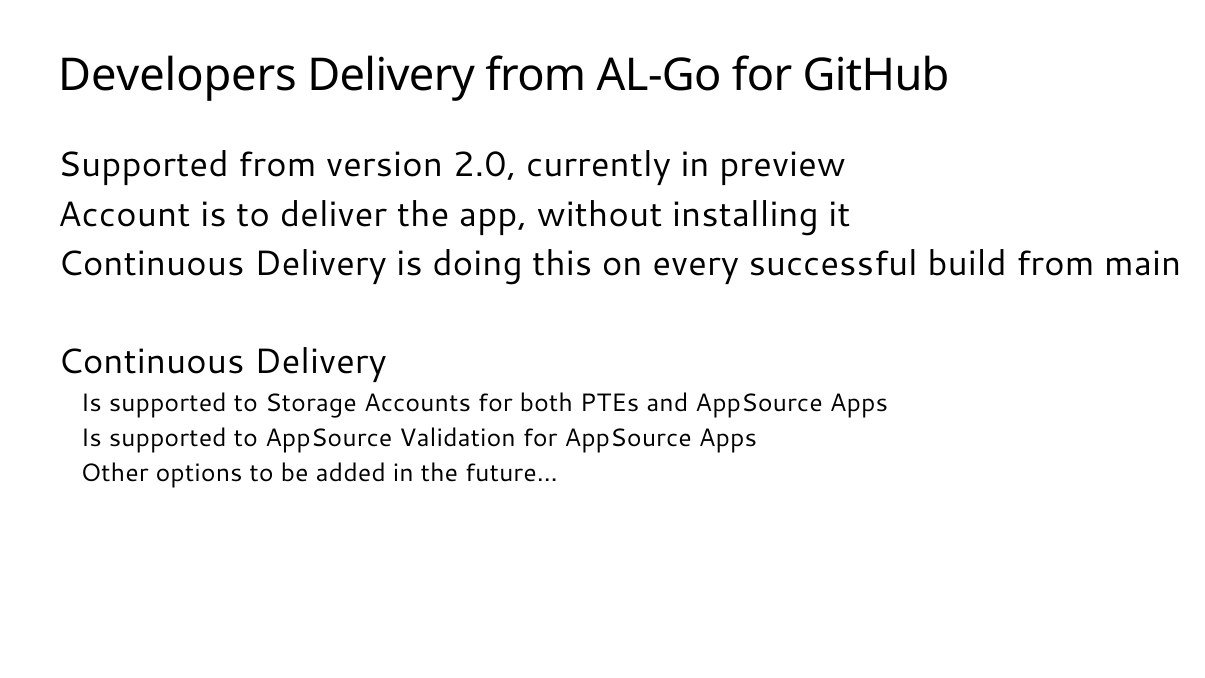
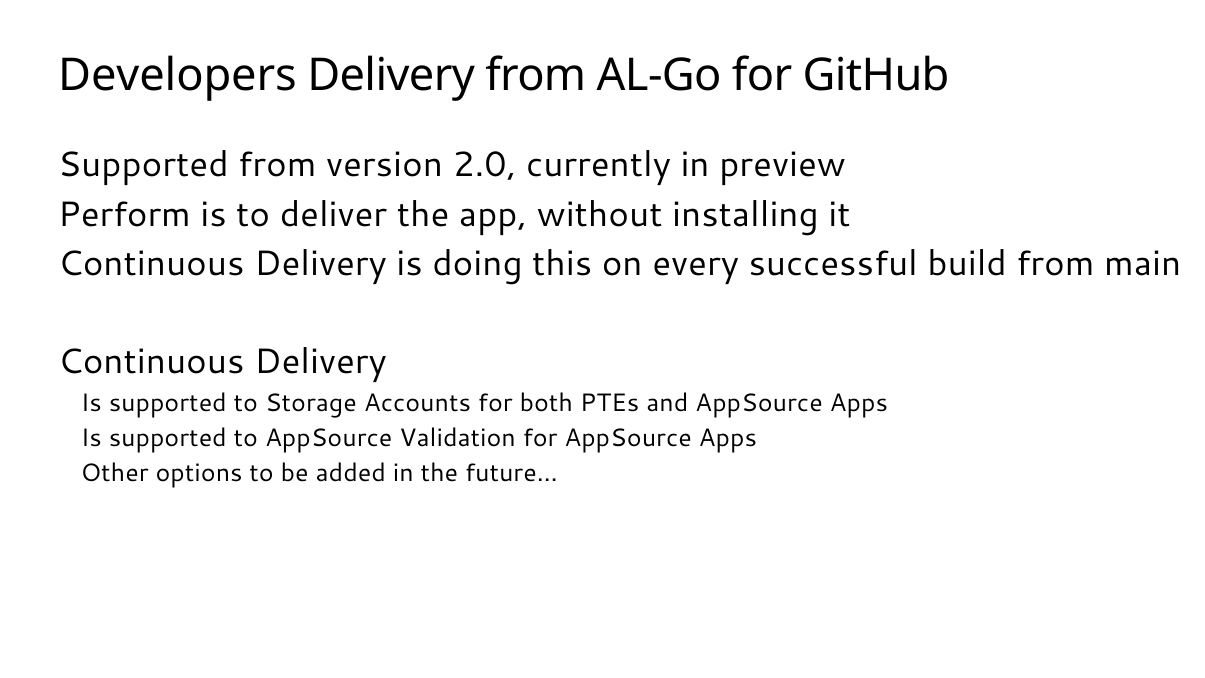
Account: Account -> Perform
